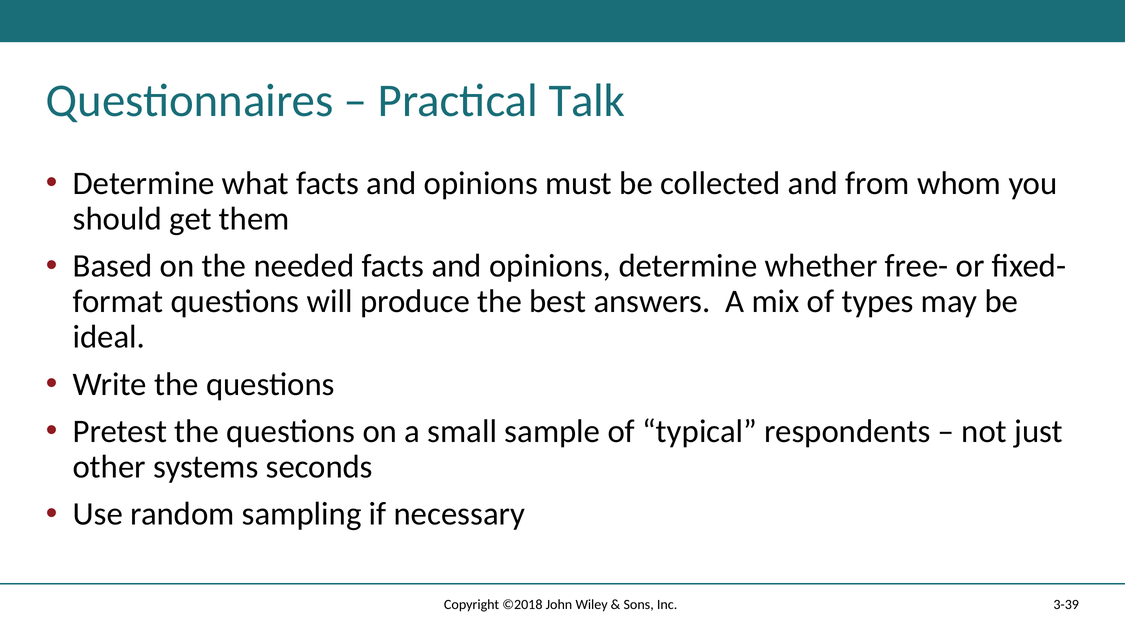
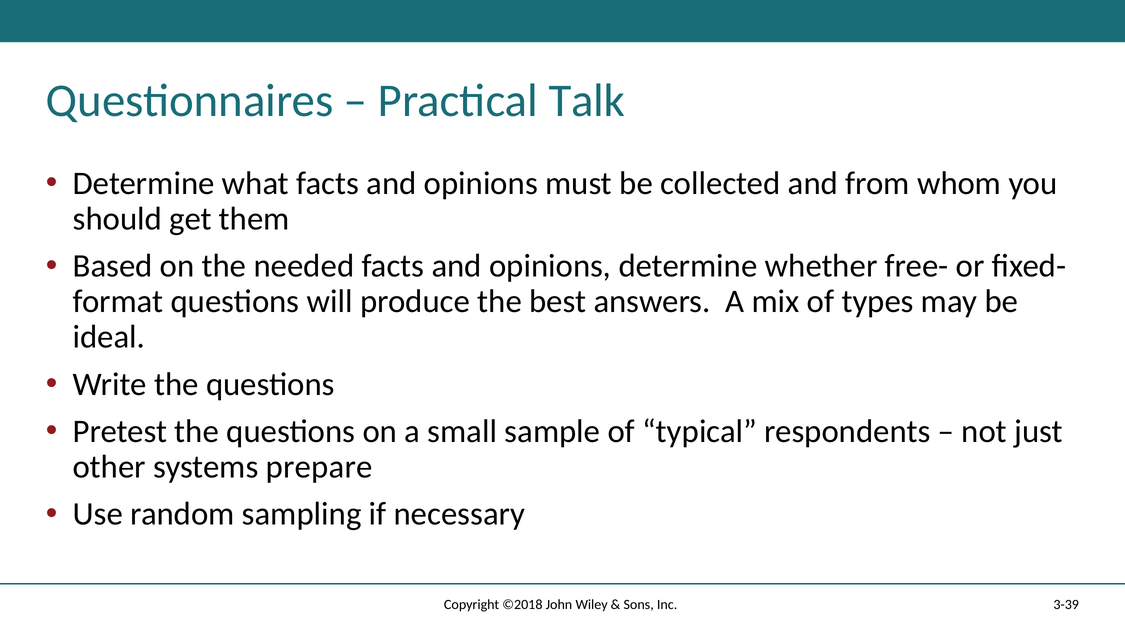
seconds: seconds -> prepare
